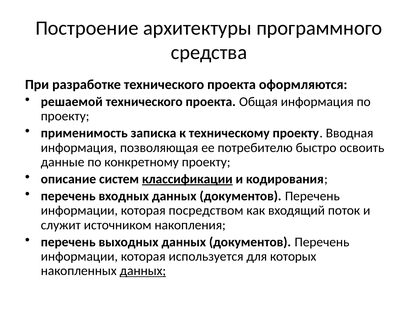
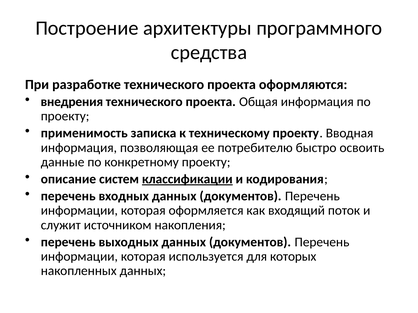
решаемой: решаемой -> внедрения
посредством: посредством -> оформляется
данных at (143, 271) underline: present -> none
